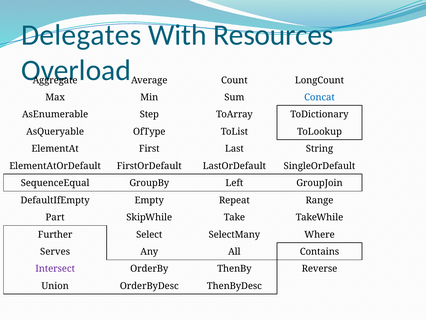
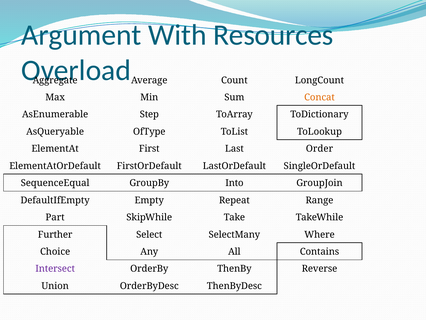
Delegates: Delegates -> Argument
Concat colour: blue -> orange
String: String -> Order
Left: Left -> Into
Serves: Serves -> Choice
